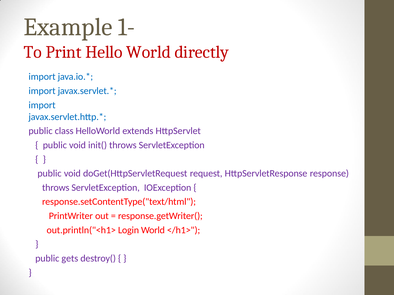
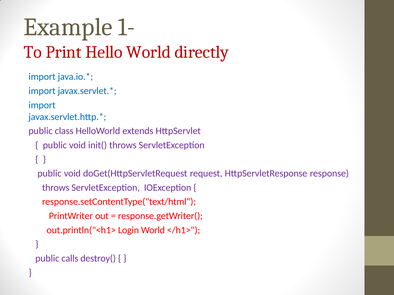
gets: gets -> calls
